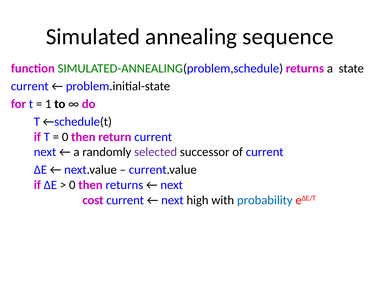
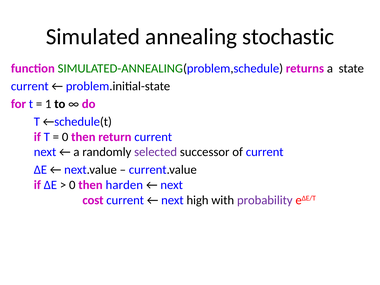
sequence: sequence -> stochastic
then returns: returns -> harden
probability colour: blue -> purple
